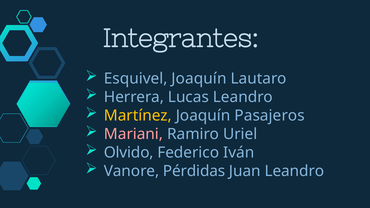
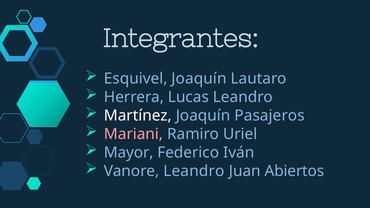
Martínez colour: yellow -> white
Olvido: Olvido -> Mayor
Vanore Pérdidas: Pérdidas -> Leandro
Juan Leandro: Leandro -> Abiertos
